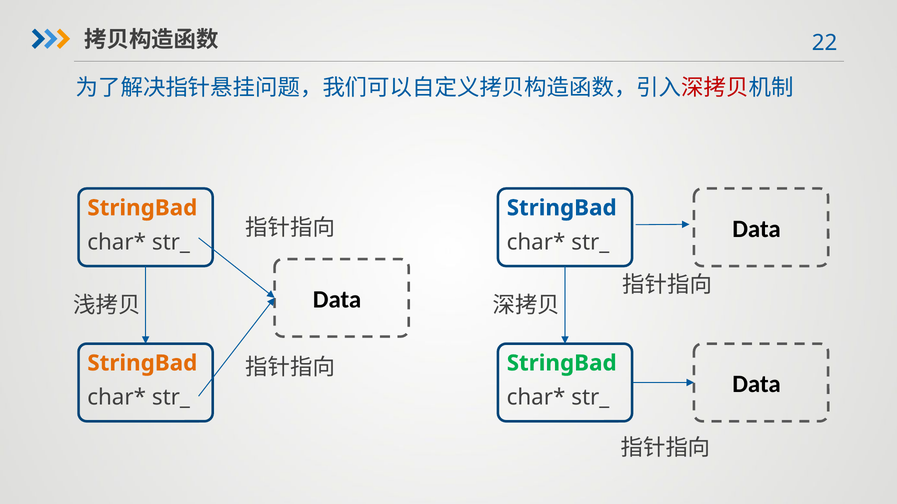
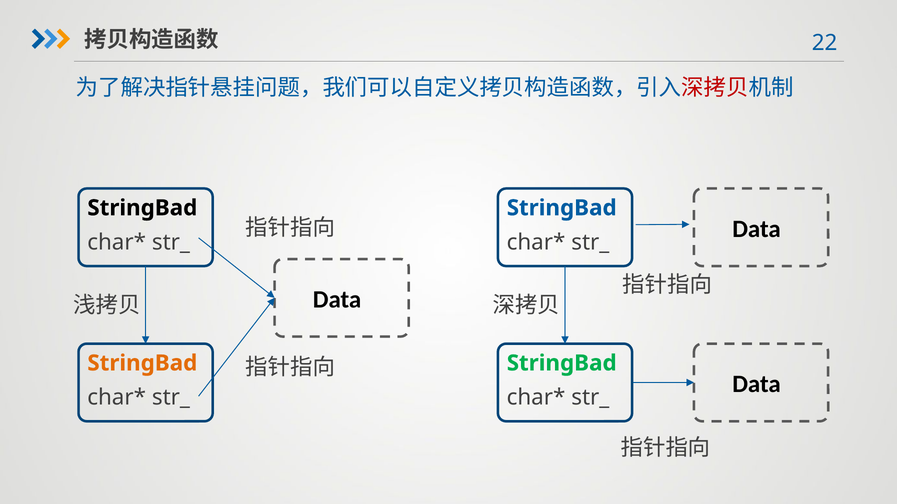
StringBad at (142, 208) colour: orange -> black
